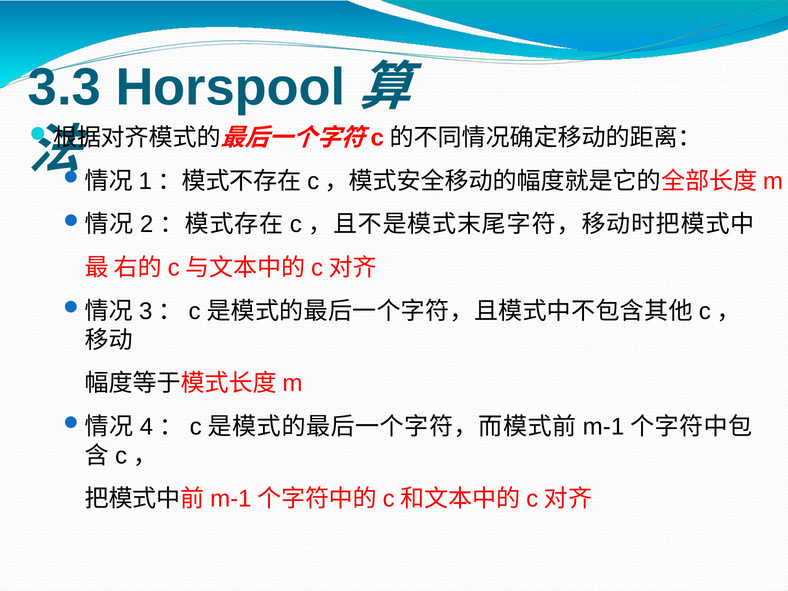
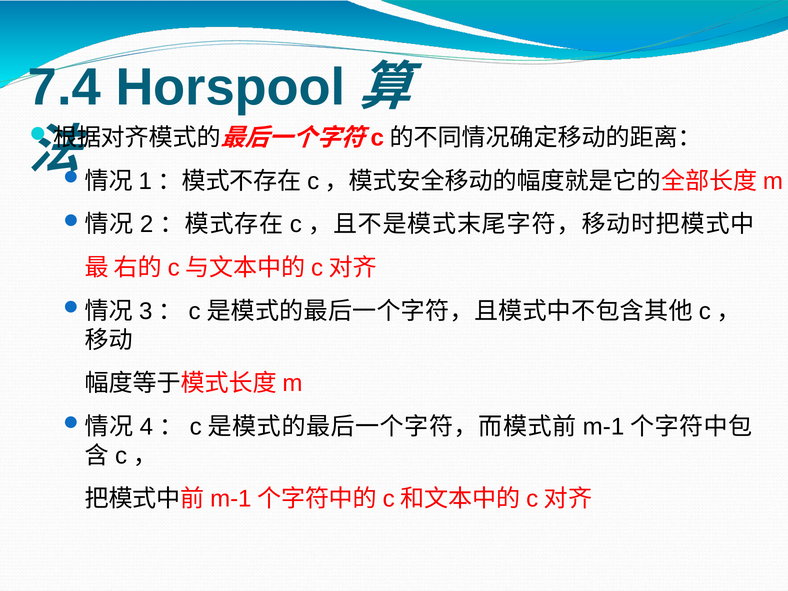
3.3: 3.3 -> 7.4
